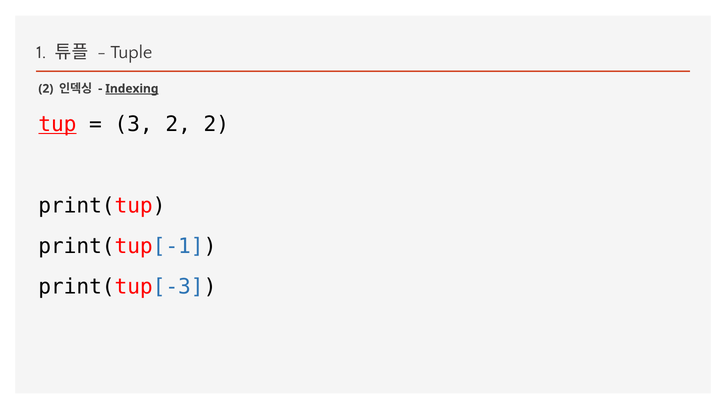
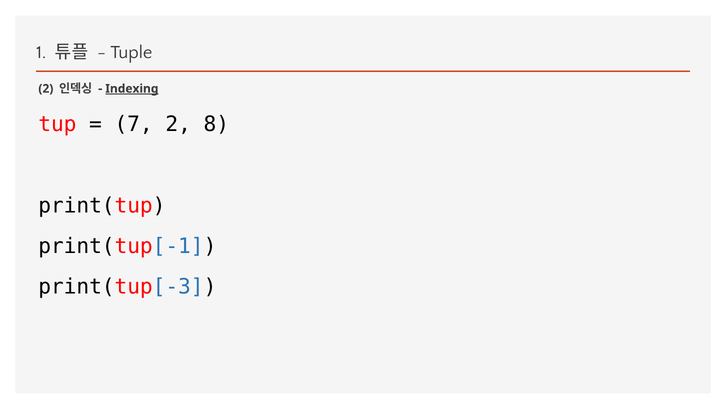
tup underline: present -> none
3: 3 -> 7
2 2: 2 -> 8
